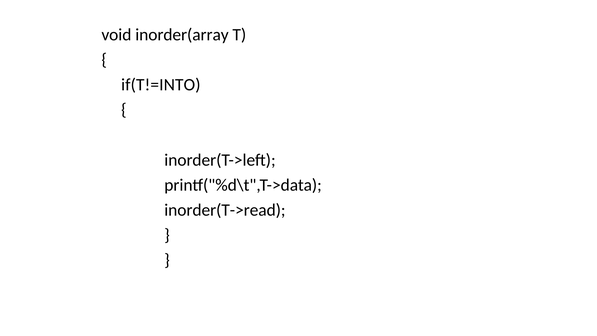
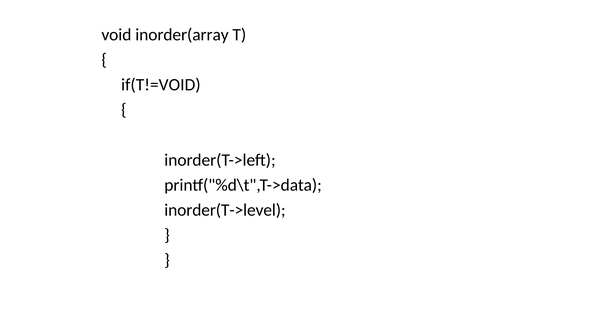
if(T!=INTO: if(T!=INTO -> if(T!=VOID
inorder(T->read: inorder(T->read -> inorder(T->level
